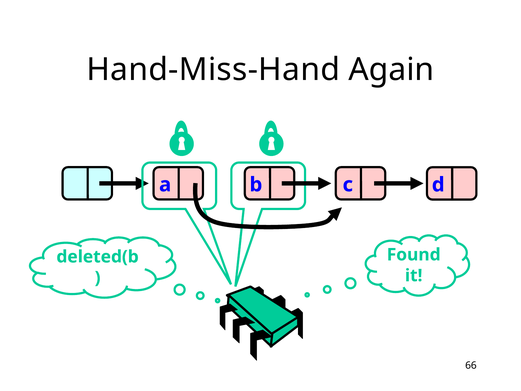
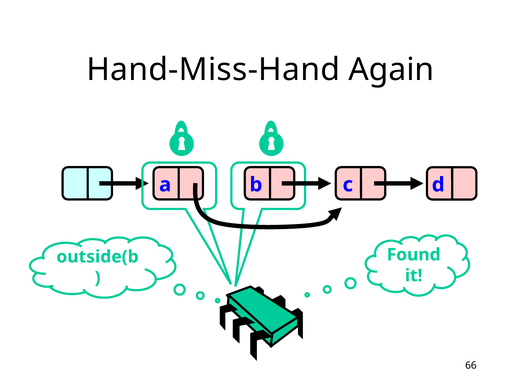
deleted(b: deleted(b -> outside(b
